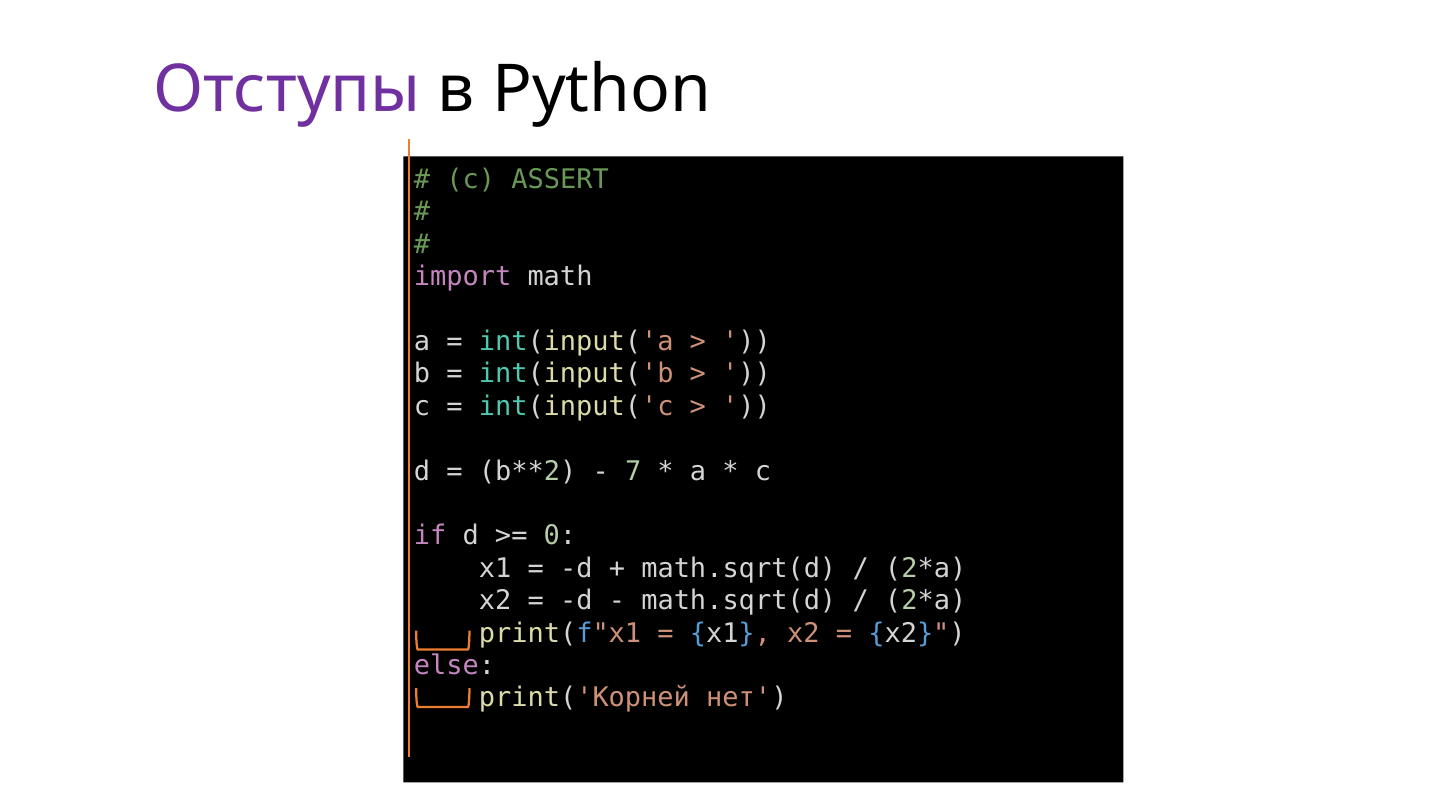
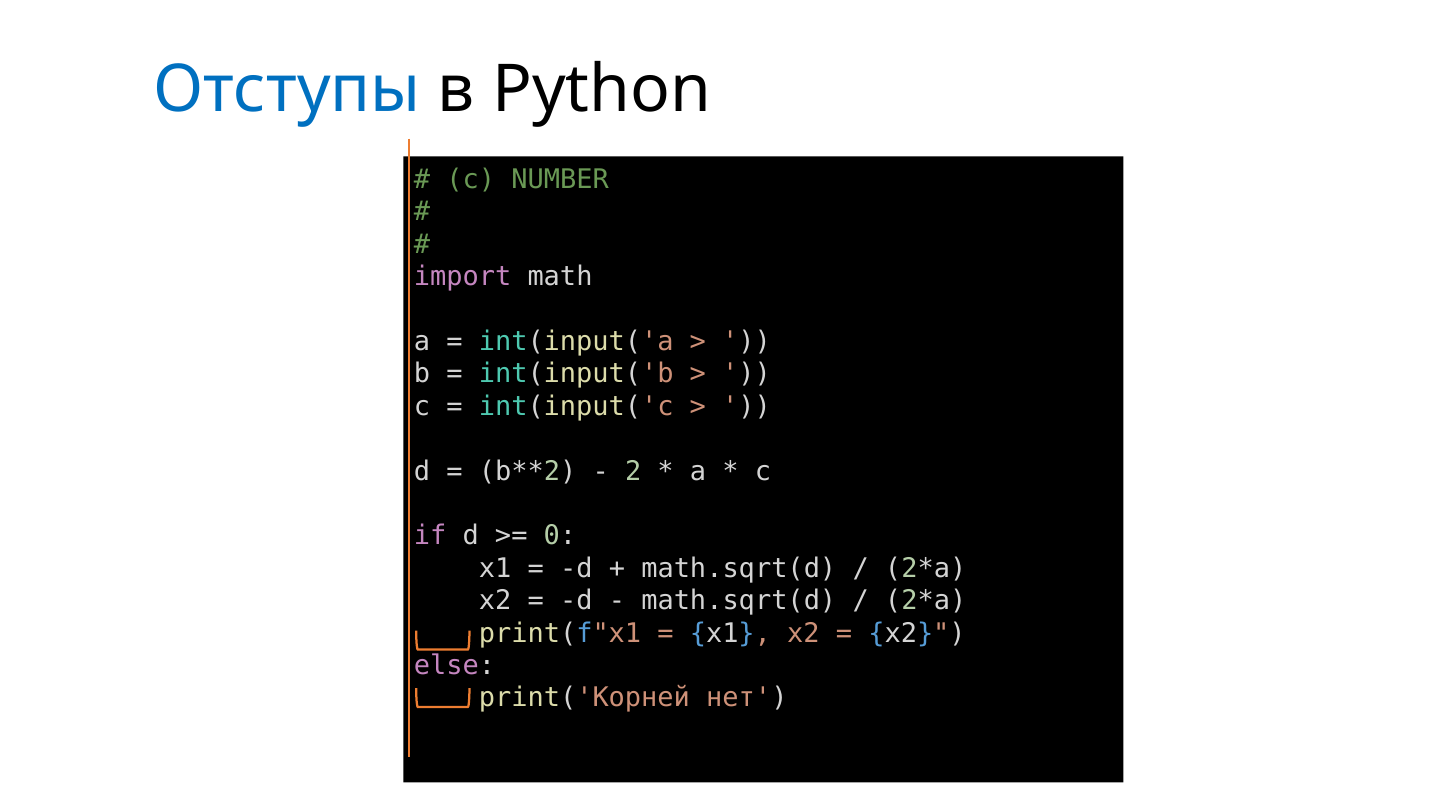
Отступы colour: purple -> blue
ASSERT: ASSERT -> NUMBER
7: 7 -> 2
